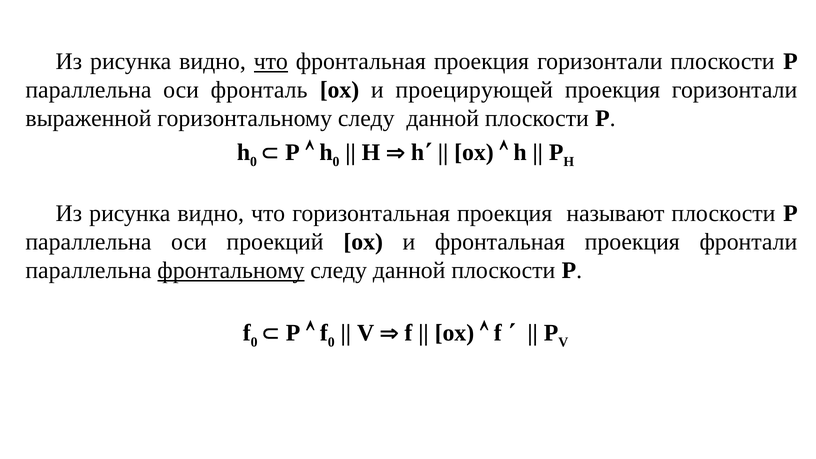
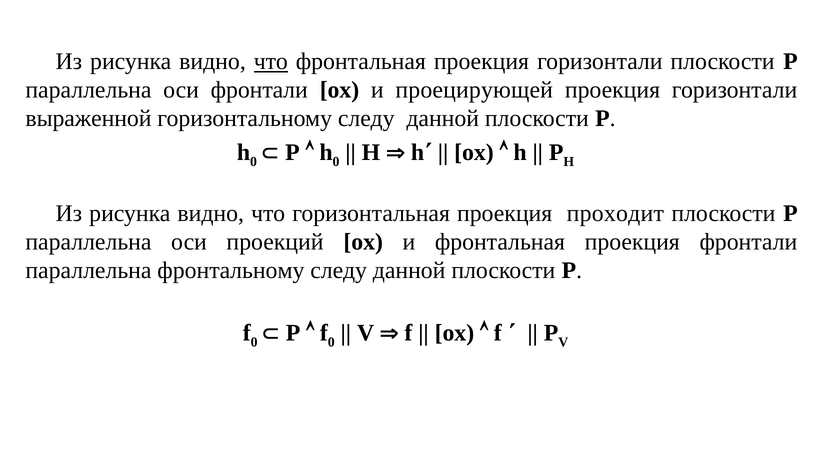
оси фронталь: фронталь -> фронтали
называют: называют -> проходит
фронтальному underline: present -> none
